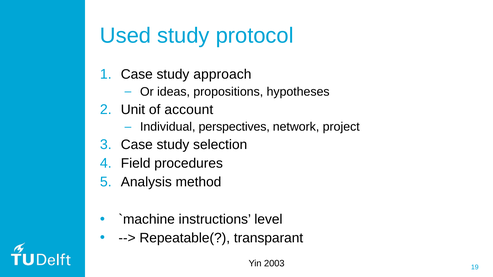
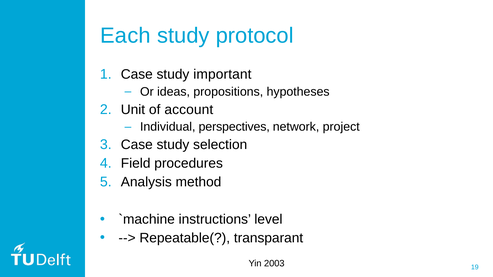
Used: Used -> Each
approach: approach -> important
